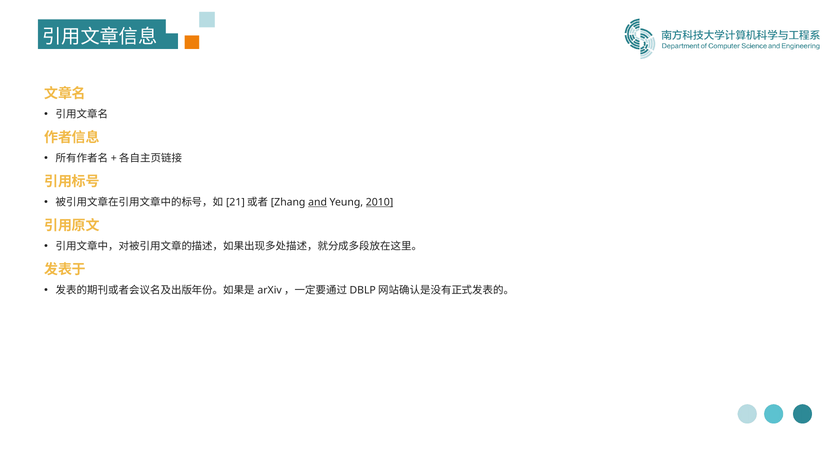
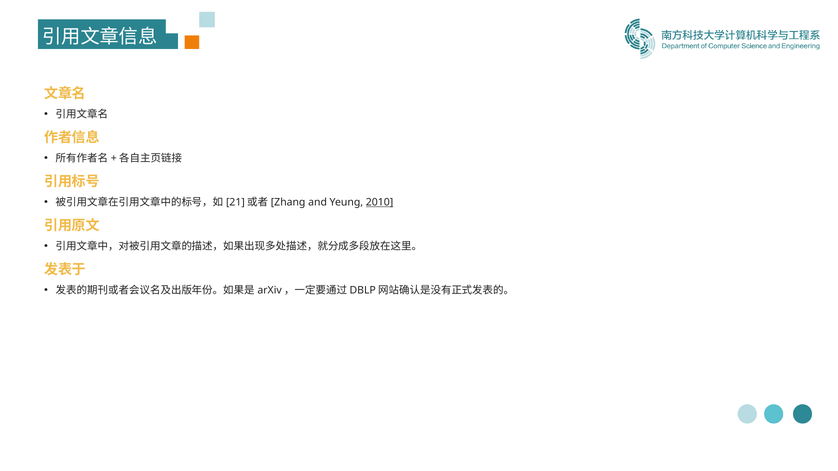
and underline: present -> none
